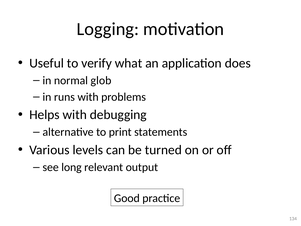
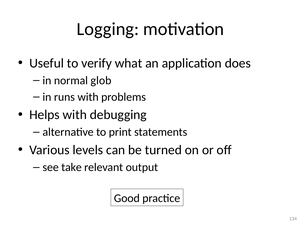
long: long -> take
